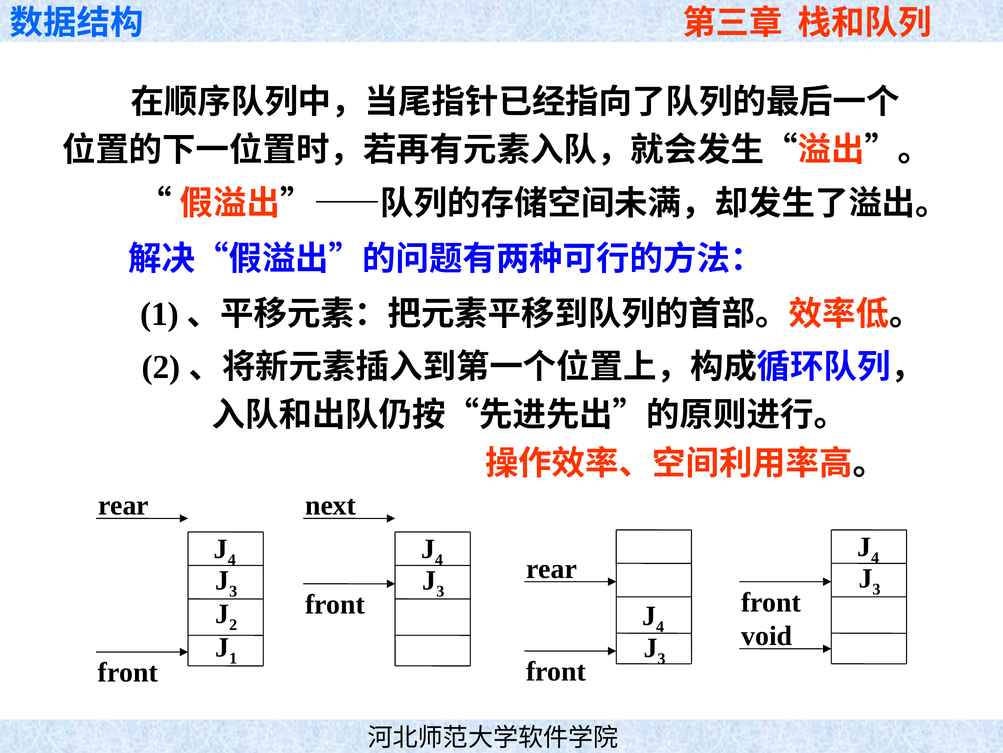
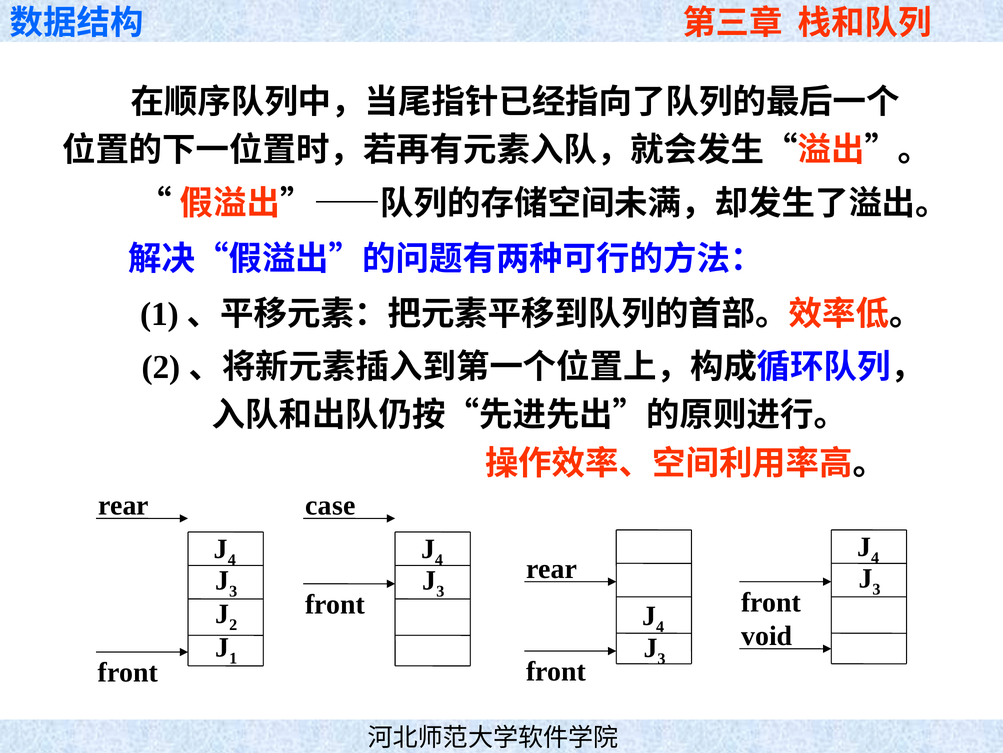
next: next -> case
